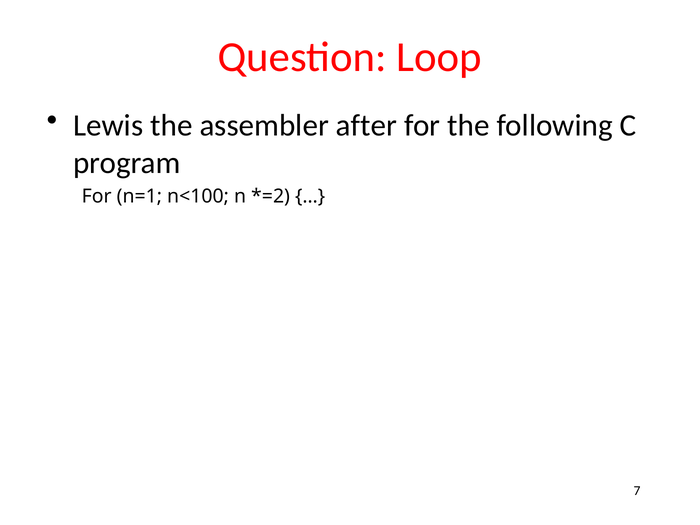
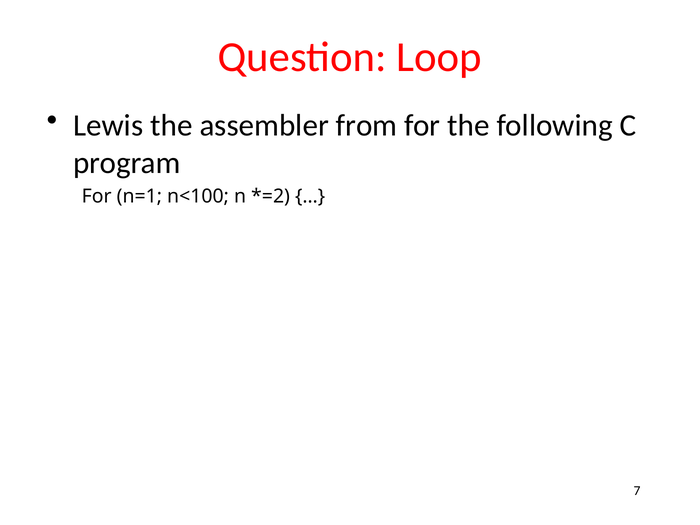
after: after -> from
